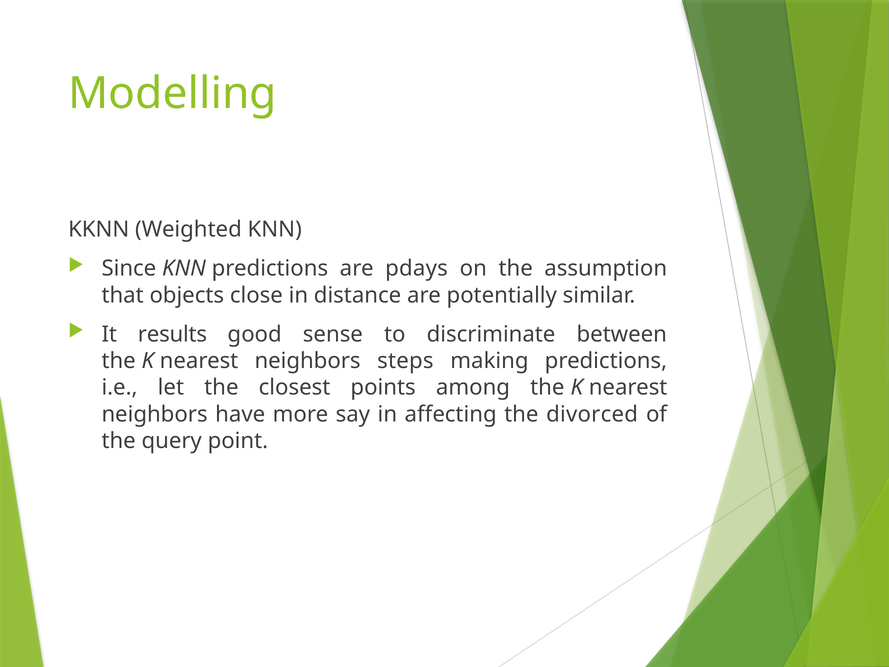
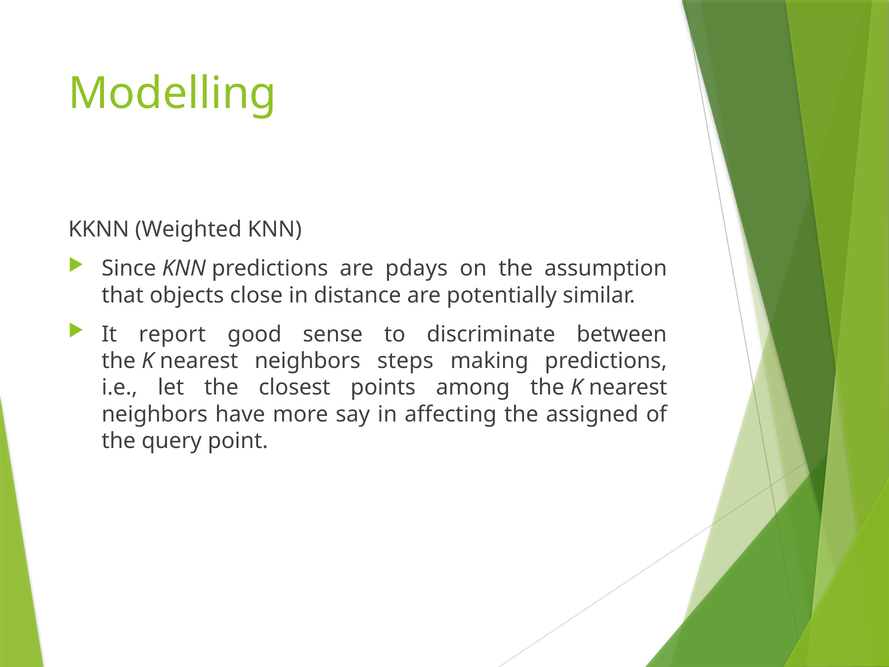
results: results -> report
divorced: divorced -> assigned
